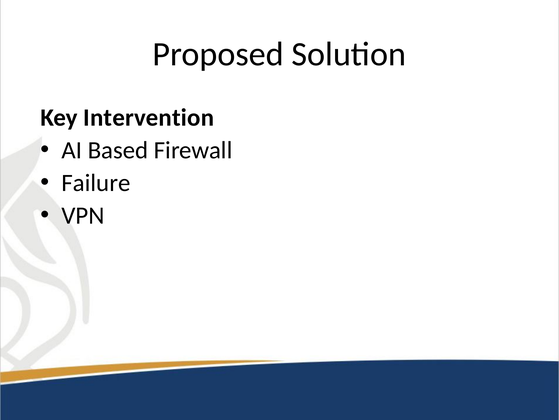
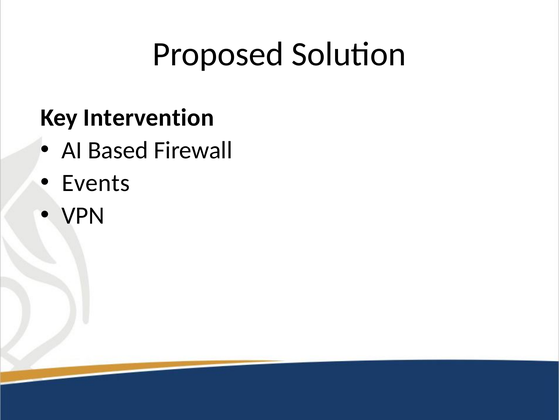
Failure: Failure -> Events
